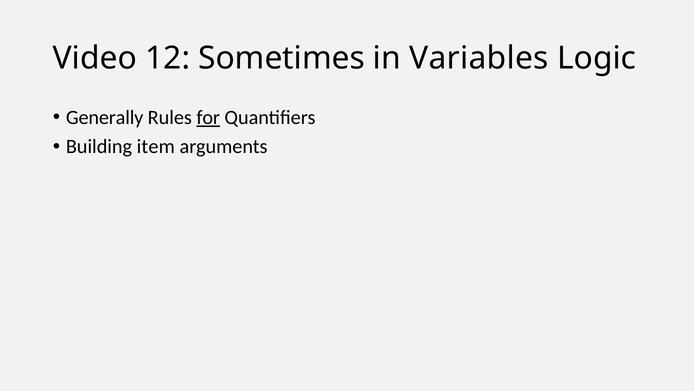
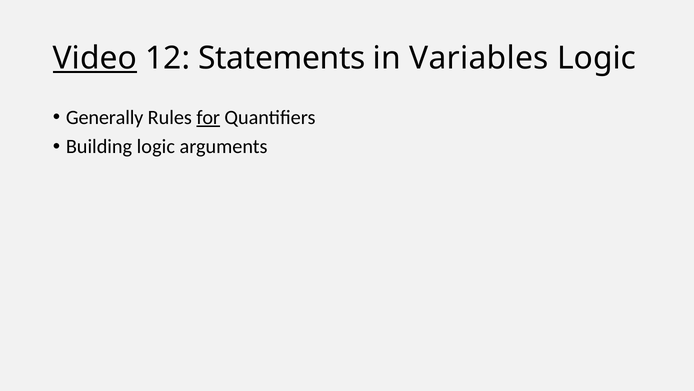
Video underline: none -> present
Sometimes: Sometimes -> Statements
Building item: item -> logic
